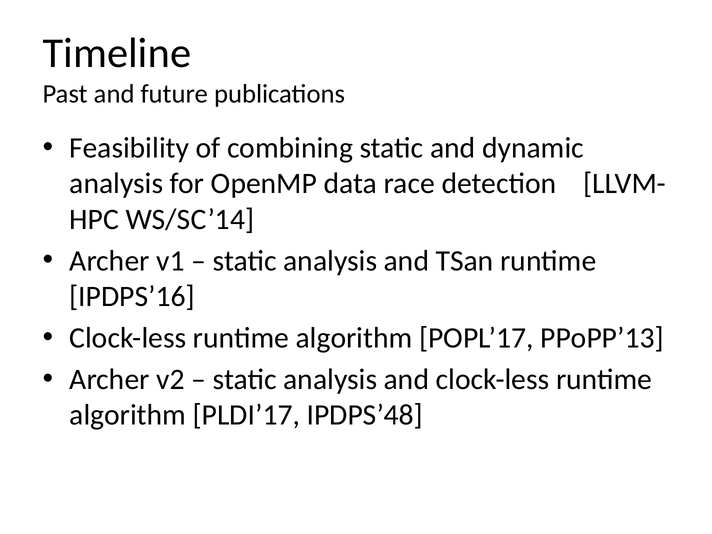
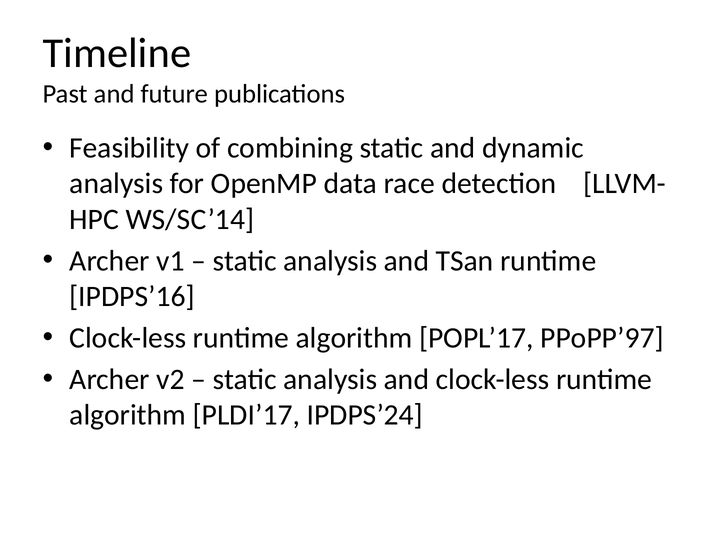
PPoPP’13: PPoPP’13 -> PPoPP’97
IPDPS’48: IPDPS’48 -> IPDPS’24
